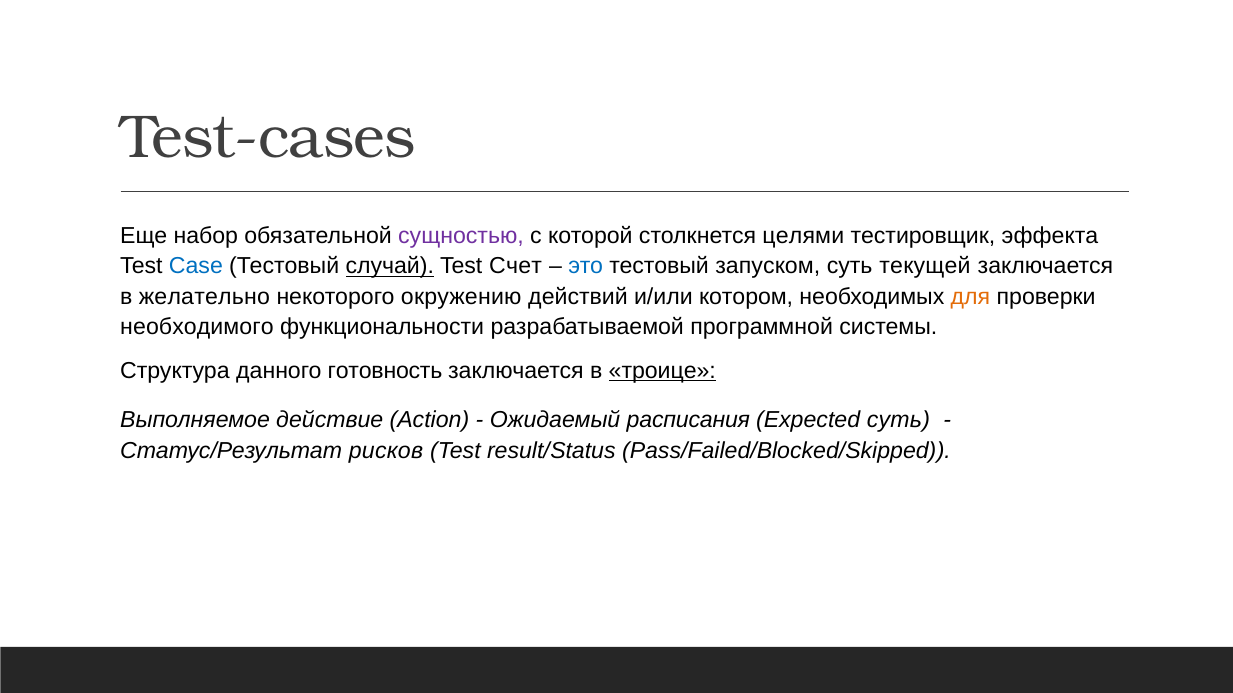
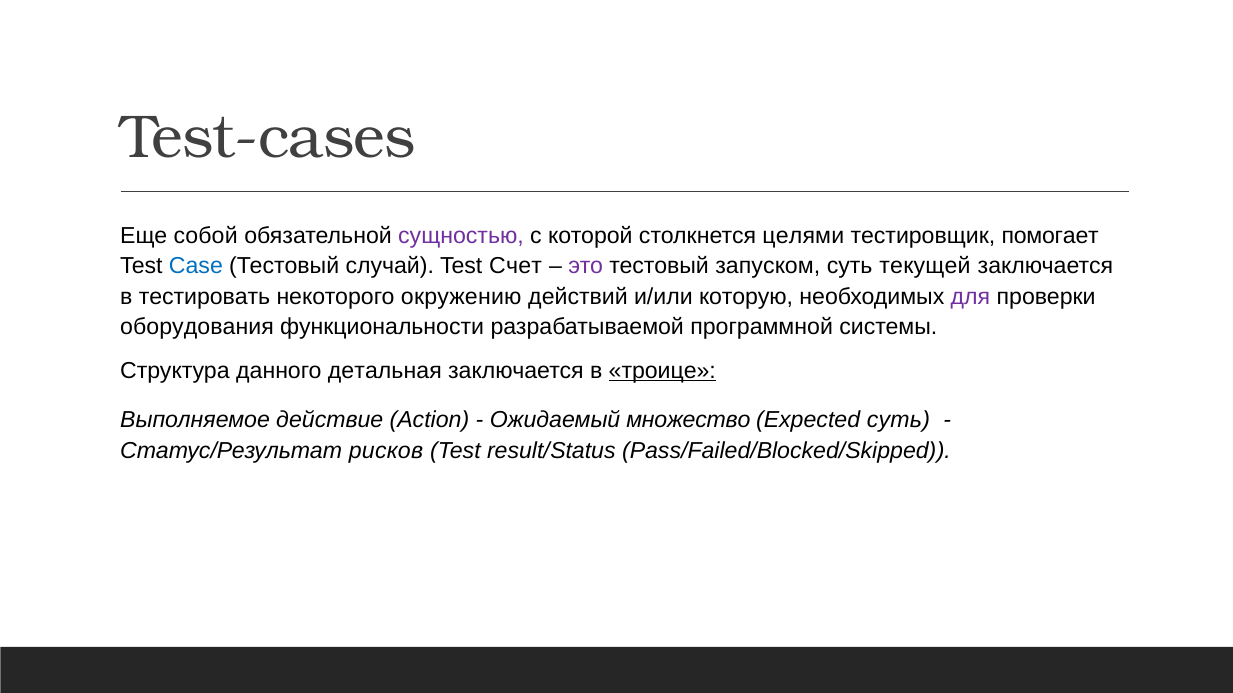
набор: набор -> собой
эффекта: эффекта -> помогает
случай underline: present -> none
это colour: blue -> purple
желательно: желательно -> тестировать
котором: котором -> которую
для colour: orange -> purple
необходимого: необходимого -> оборудования
готовность: готовность -> детальная
расписания: расписания -> множество
